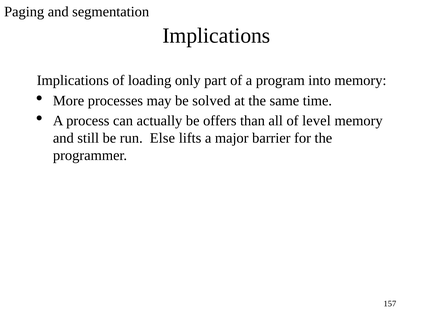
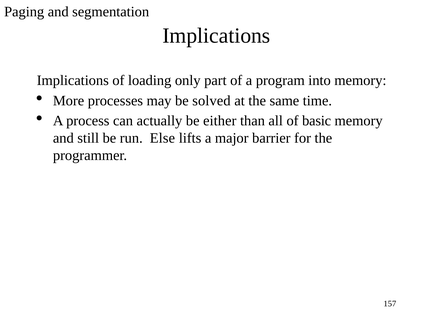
offers: offers -> either
level: level -> basic
